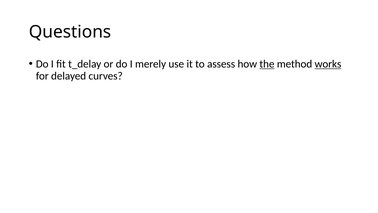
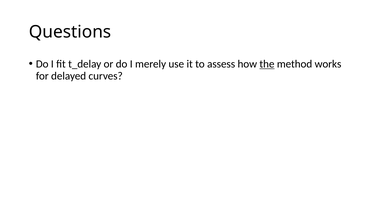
works underline: present -> none
